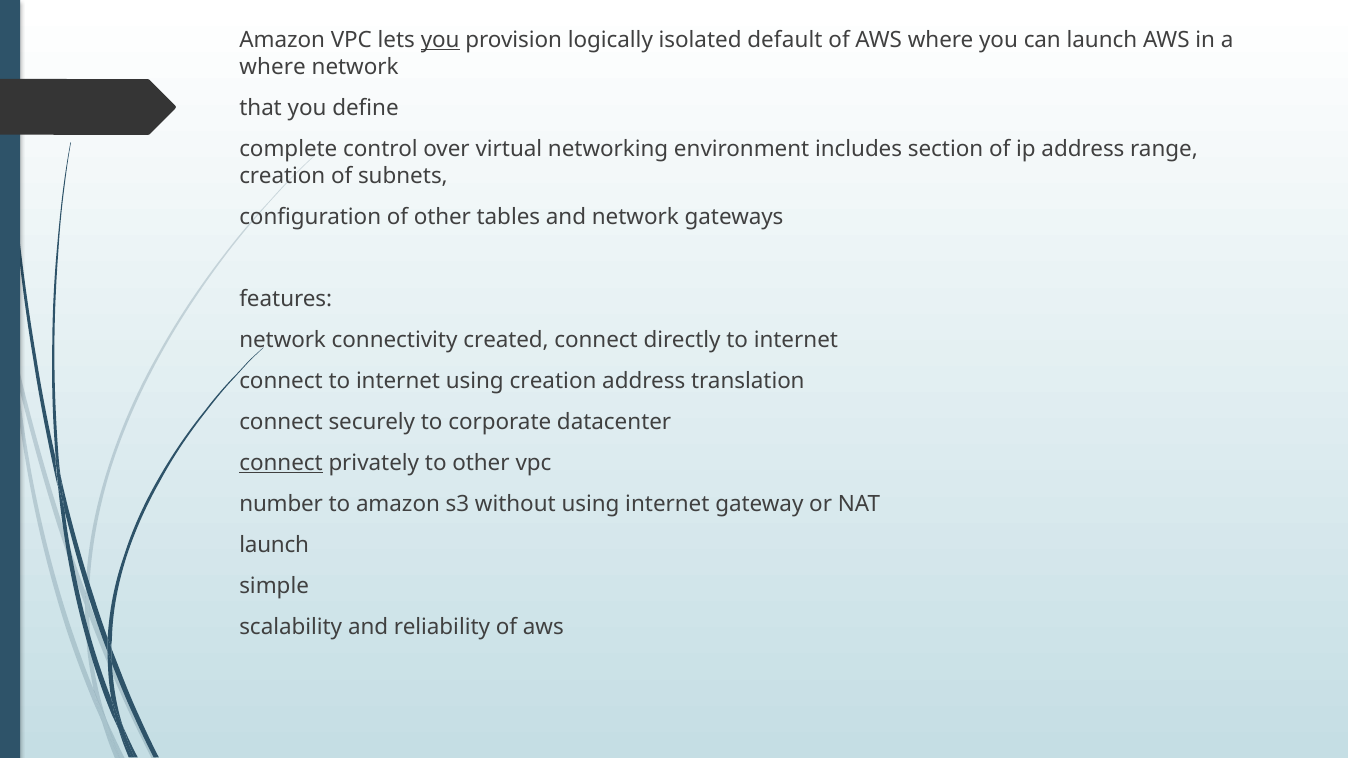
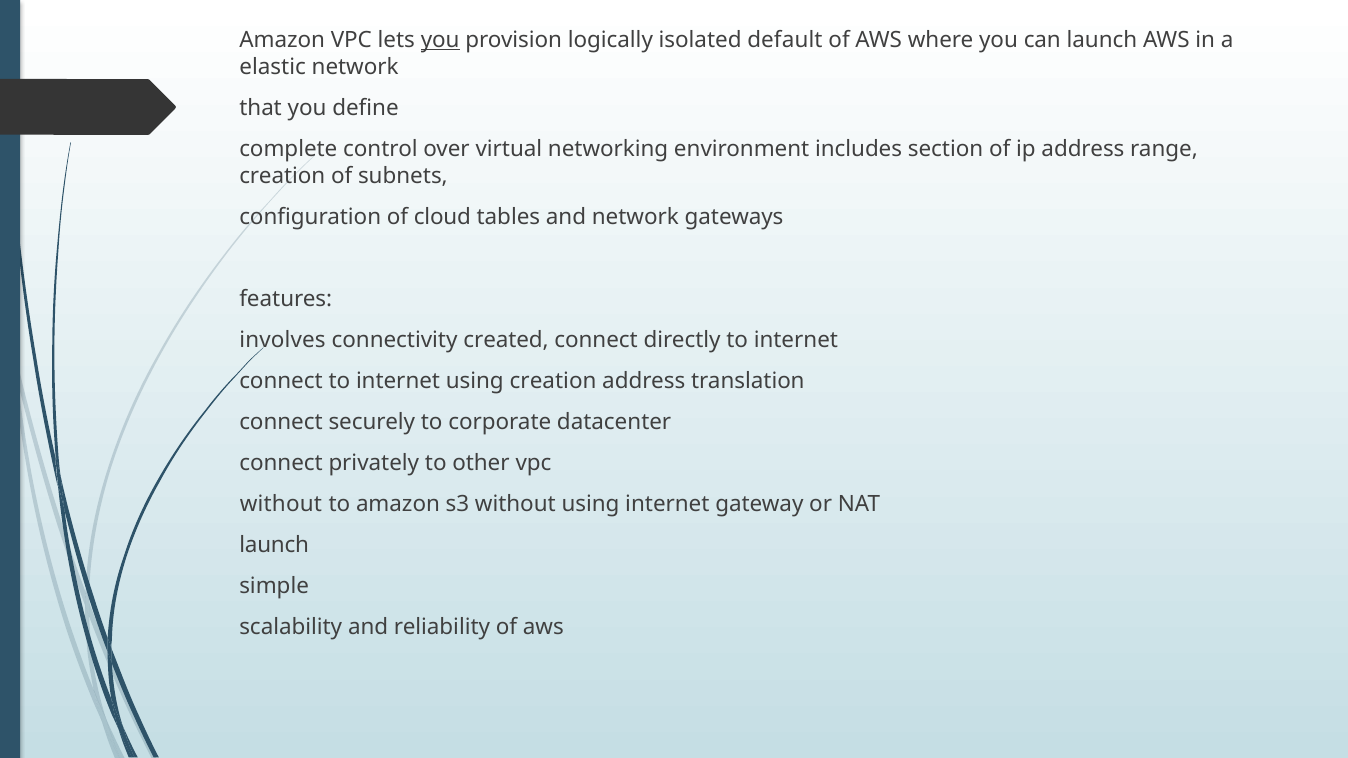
where at (273, 67): where -> elastic
of other: other -> cloud
network at (283, 340): network -> involves
connect at (281, 463) underline: present -> none
number at (281, 504): number -> without
